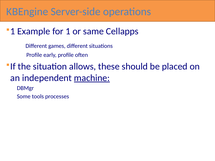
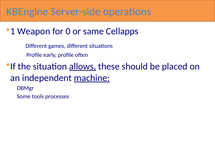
Example: Example -> Weapon
1: 1 -> 0
allows underline: none -> present
